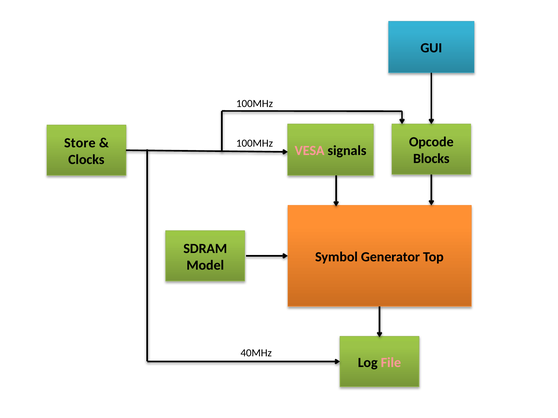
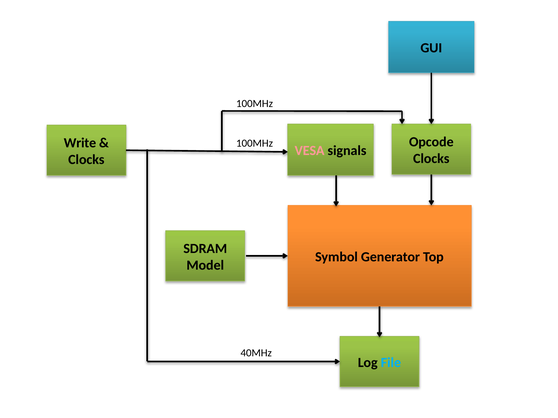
Store: Store -> Write
Blocks at (431, 159): Blocks -> Clocks
File colour: pink -> light blue
